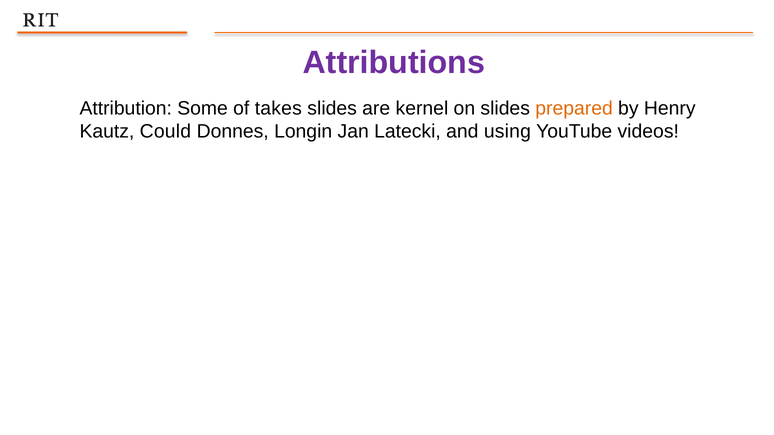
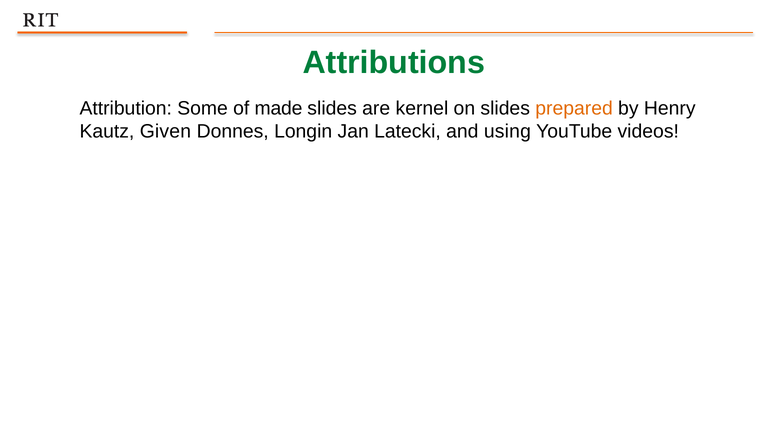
Attributions colour: purple -> green
takes: takes -> made
Could: Could -> Given
